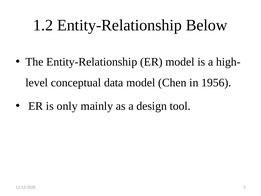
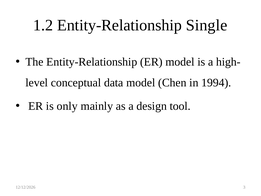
Below: Below -> Single
1956: 1956 -> 1994
